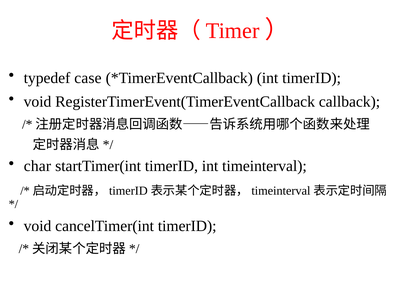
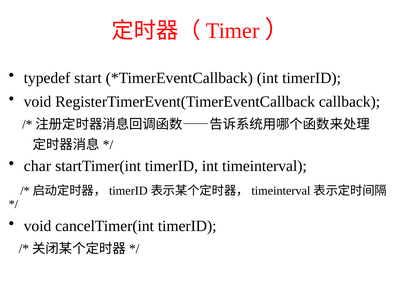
case: case -> start
